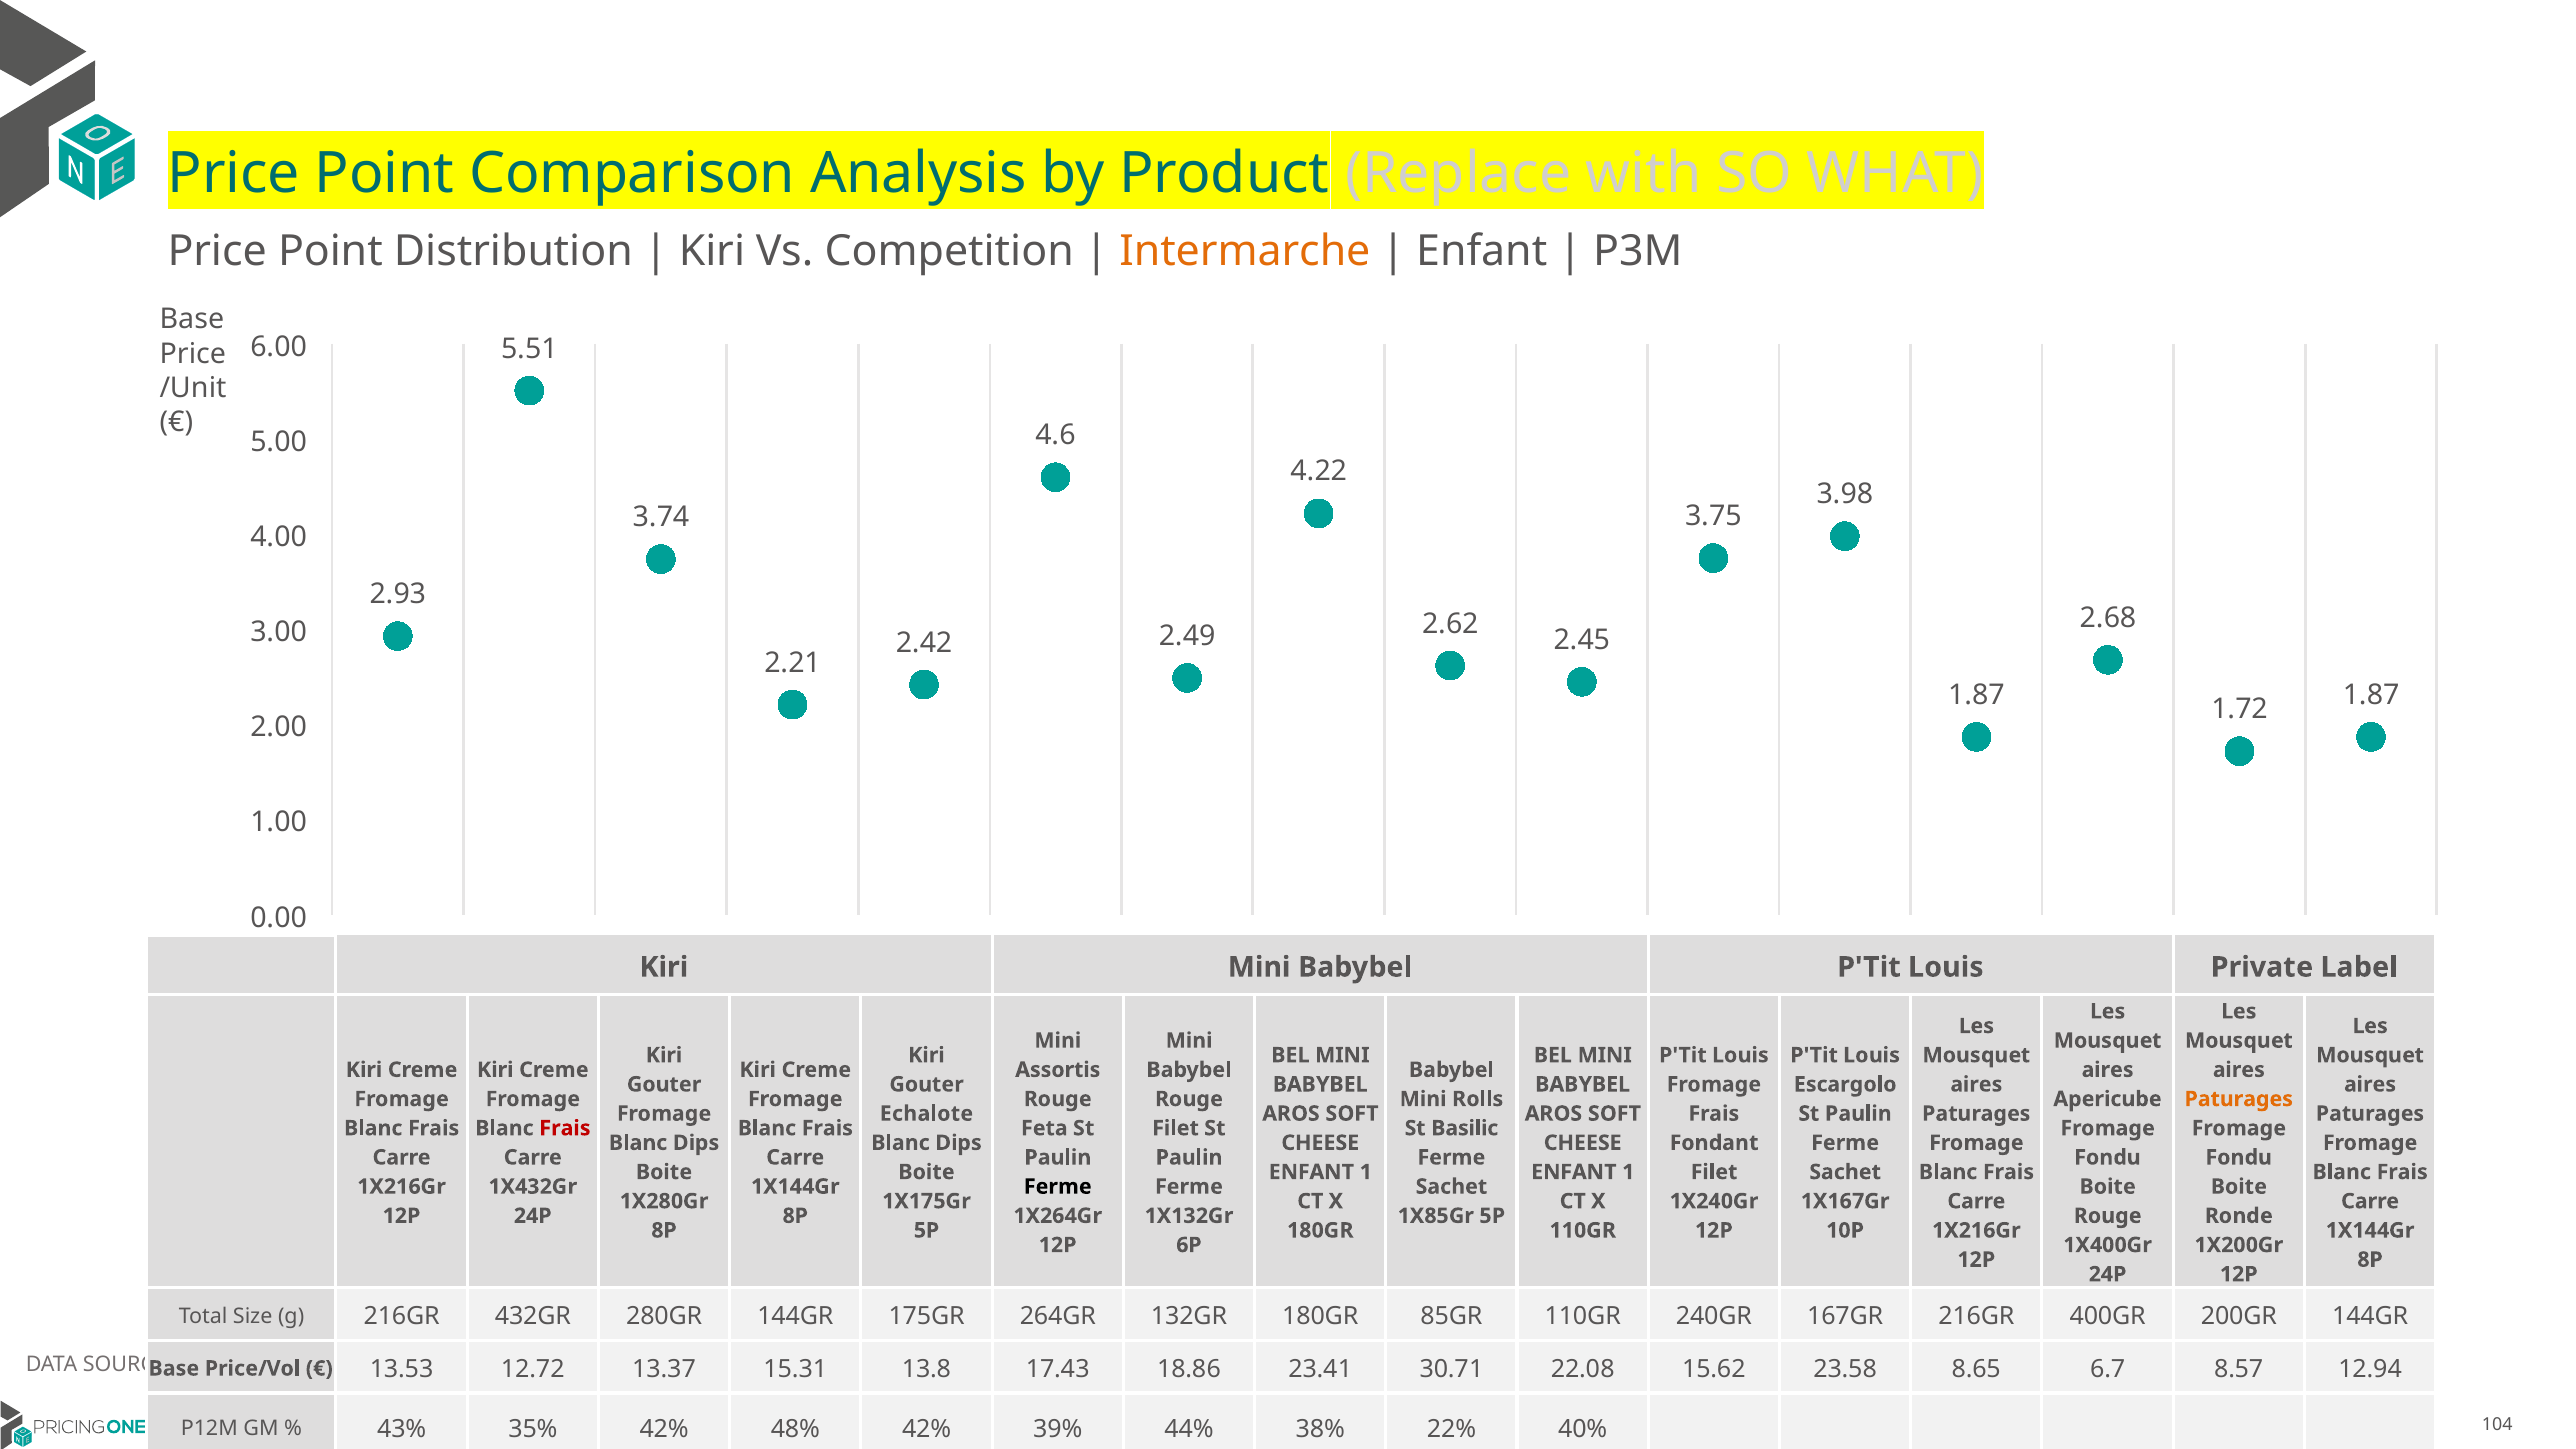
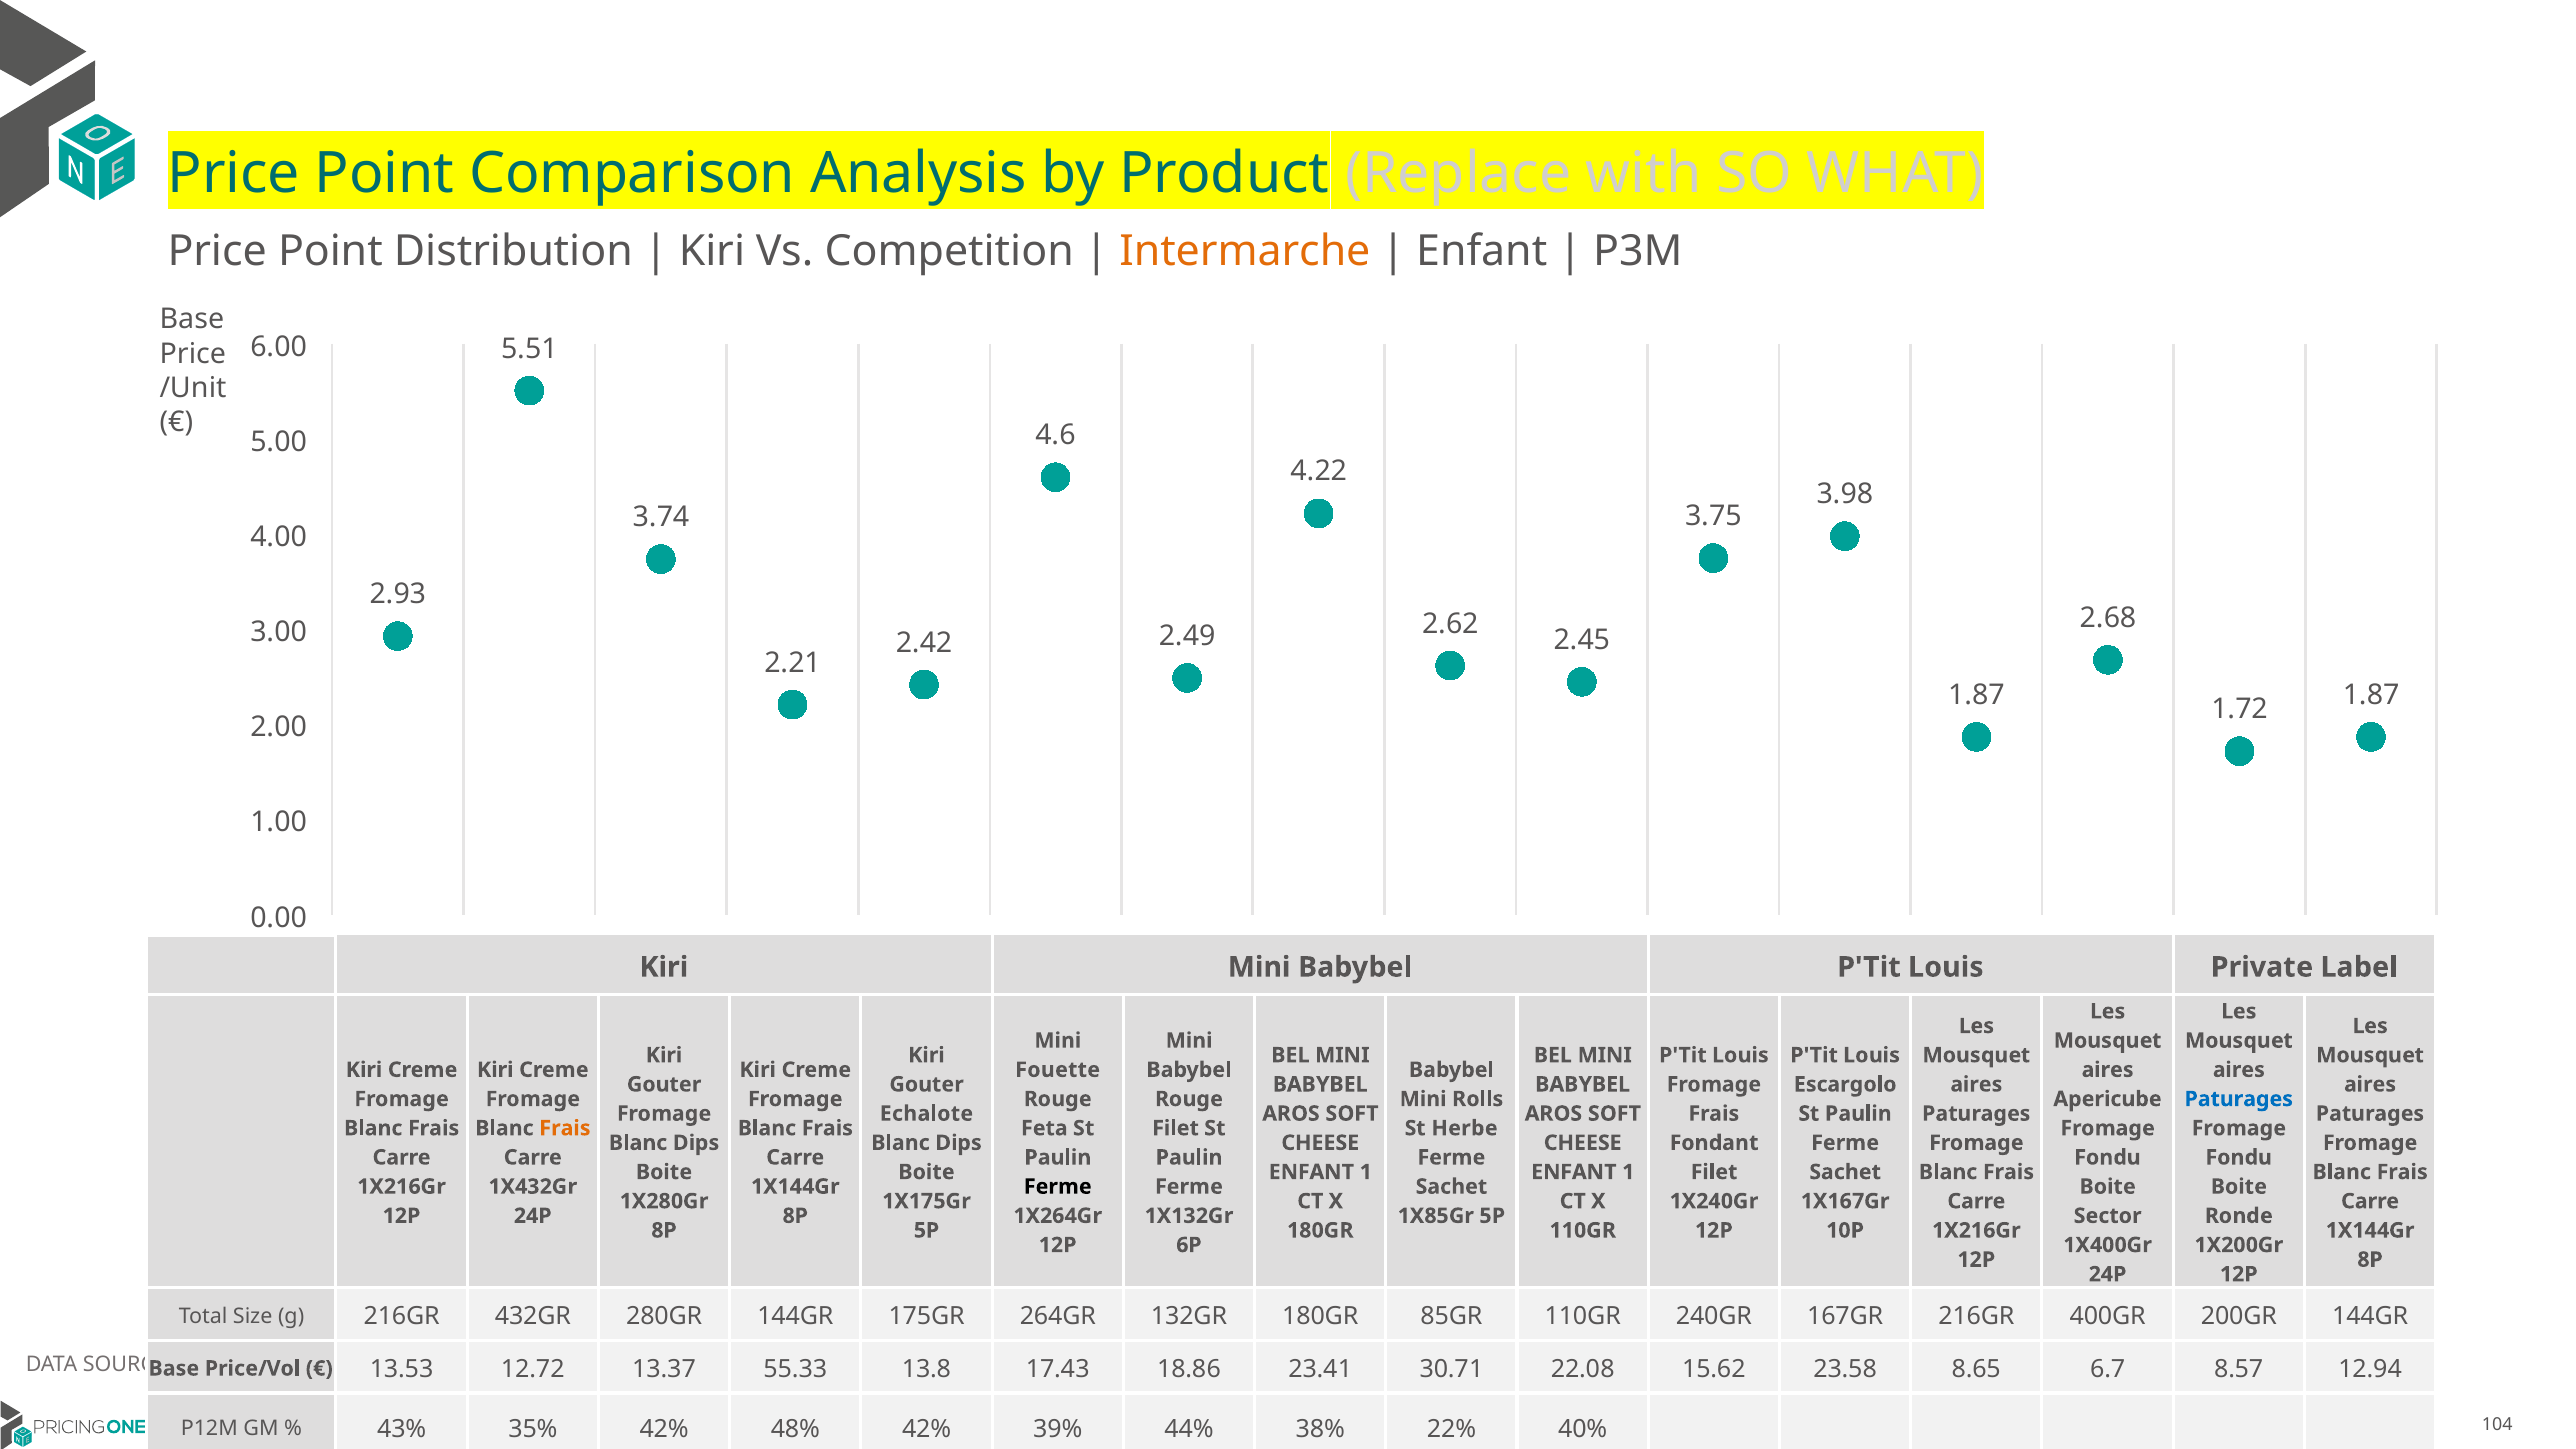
Assortis: Assortis -> Fouette
Paturages at (2239, 1099) colour: orange -> blue
Frais at (565, 1128) colour: red -> orange
Basilic: Basilic -> Herbe
Rouge at (2108, 1216): Rouge -> Sector
15.31: 15.31 -> 55.33
